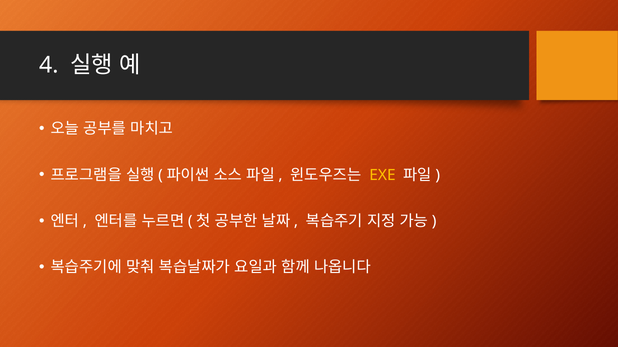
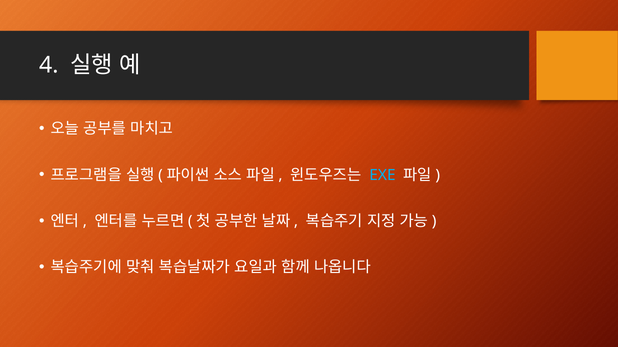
EXE colour: yellow -> light blue
